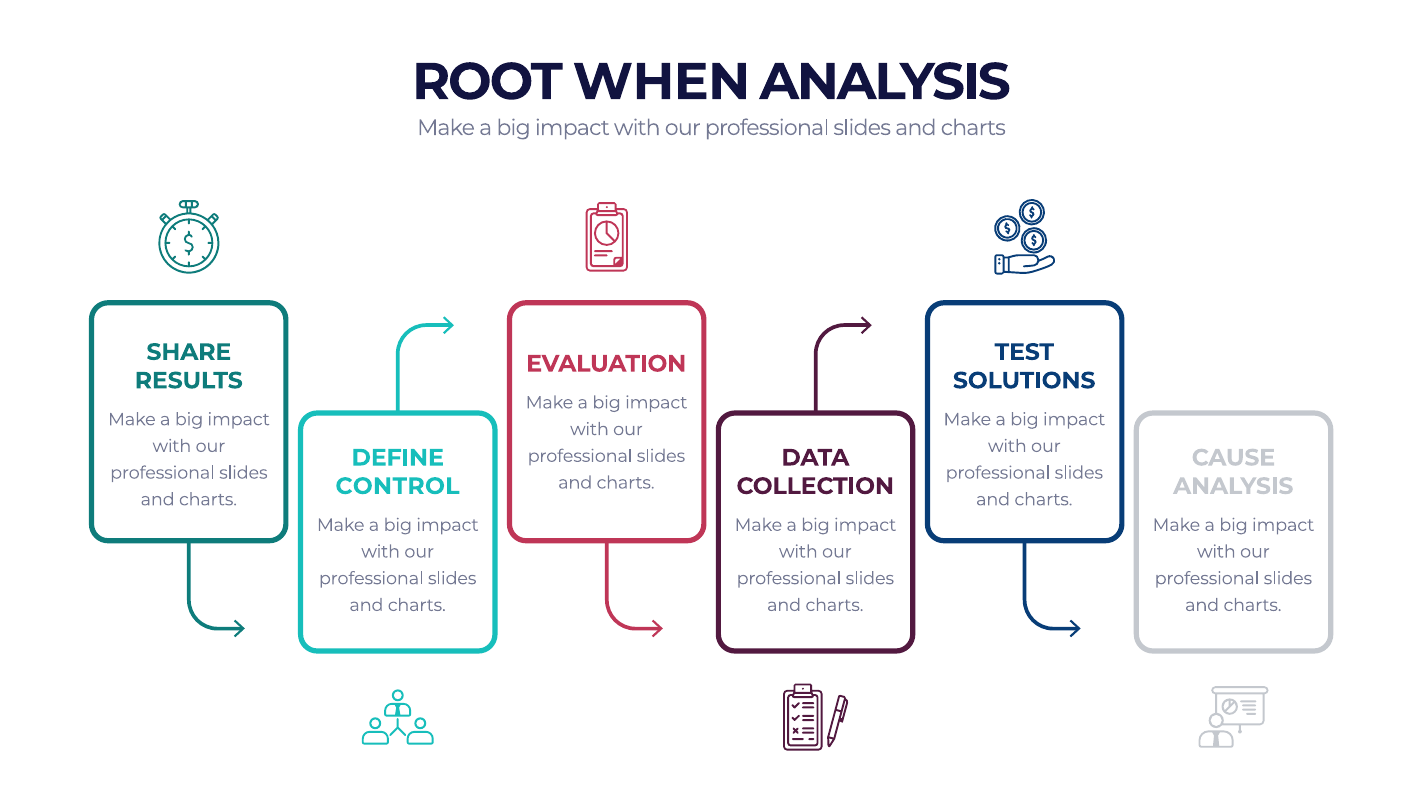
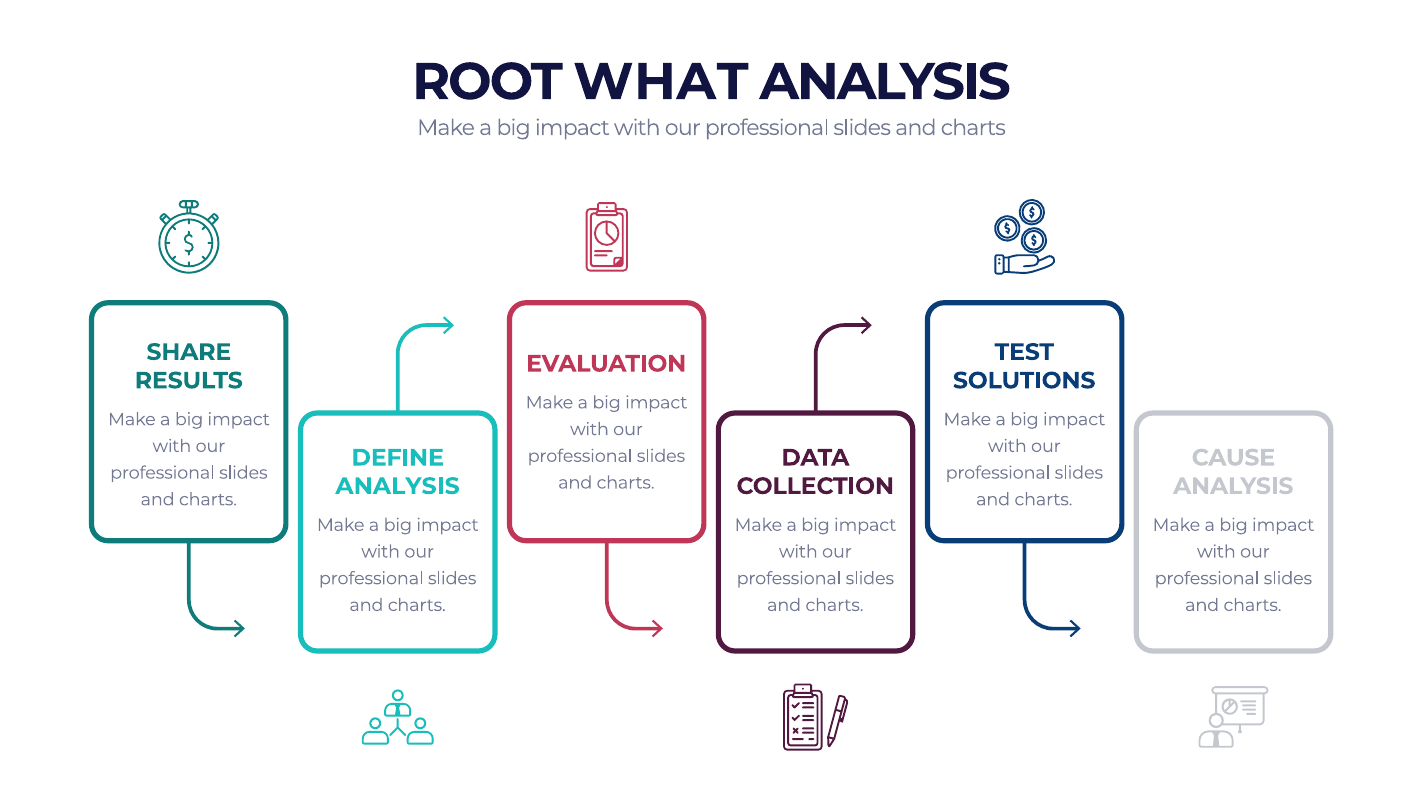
WHEN: WHEN -> WHAT
CONTROL at (397, 486): CONTROL -> ANALYSIS
